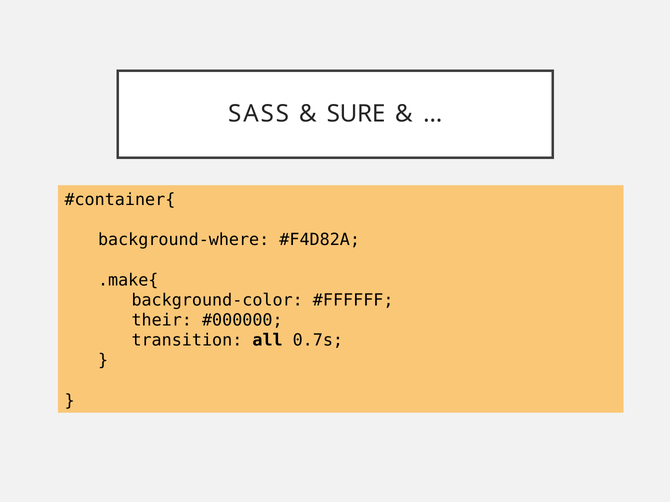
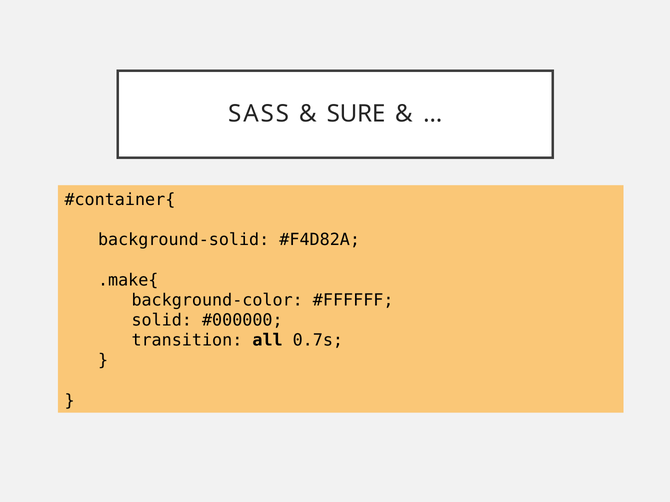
background-where: background-where -> background-solid
their: their -> solid
